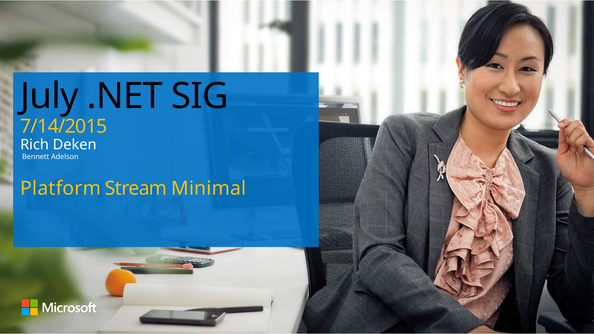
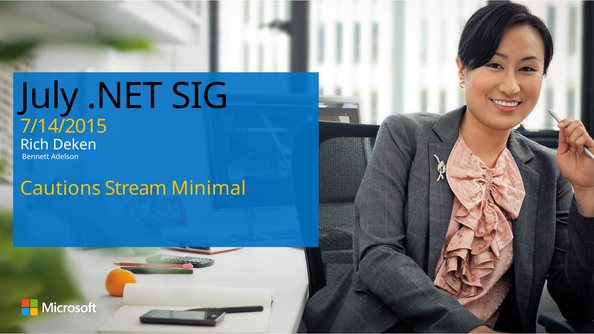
Platform: Platform -> Cautions
